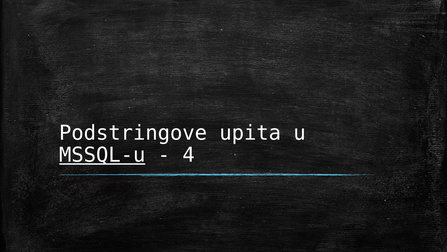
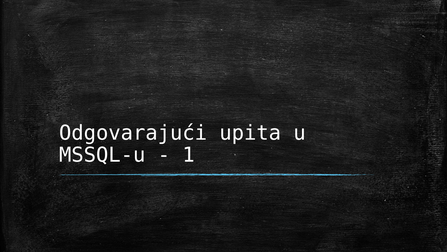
Podstringove: Podstringove -> Odgovarajući
MSSQL-u underline: present -> none
4: 4 -> 1
